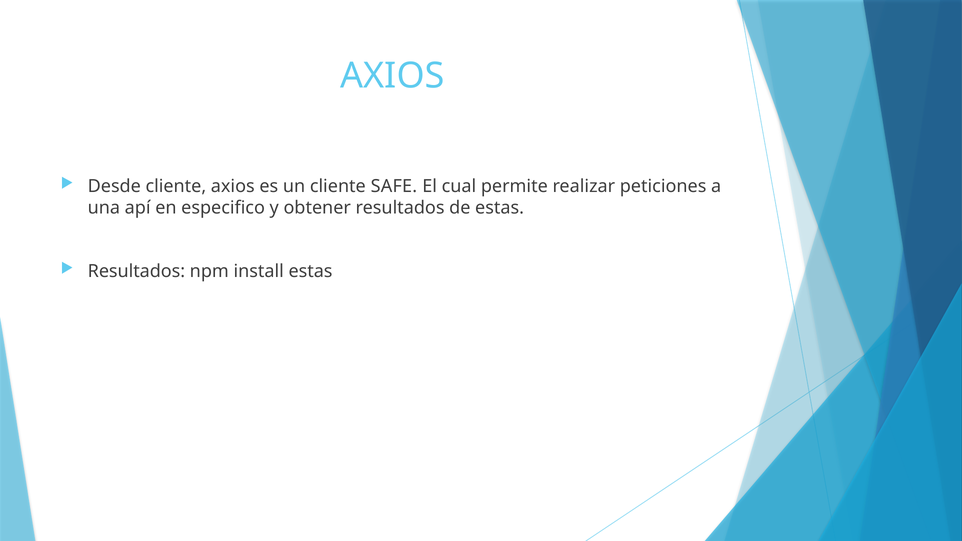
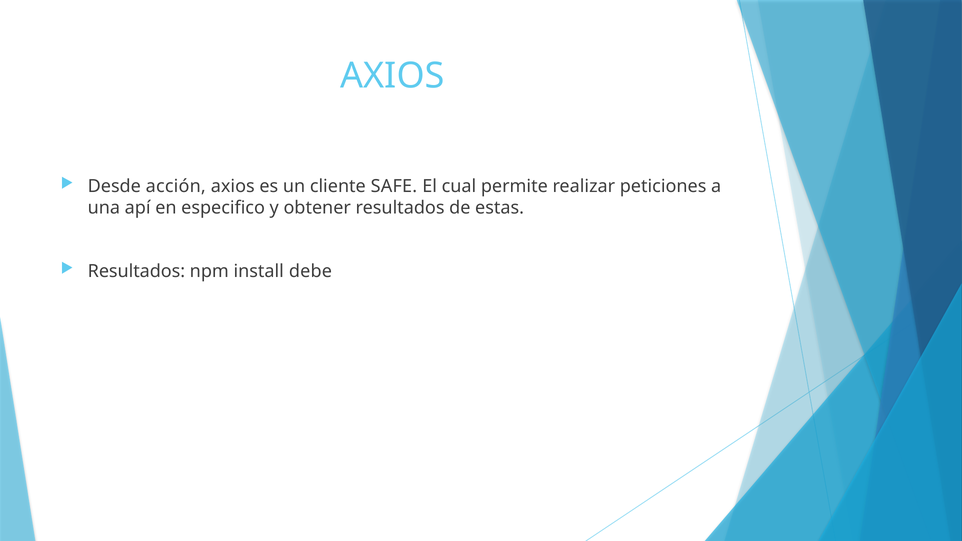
Desde cliente: cliente -> acción
install estas: estas -> debe
